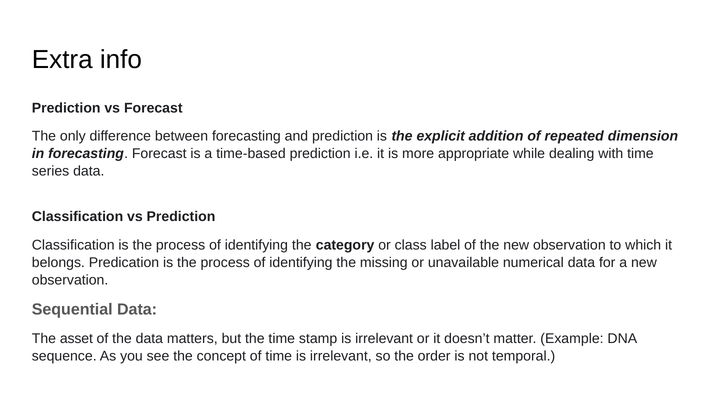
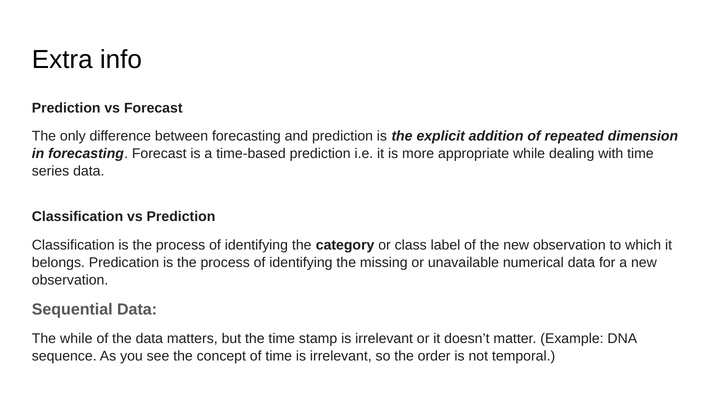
The asset: asset -> while
